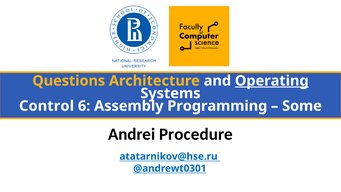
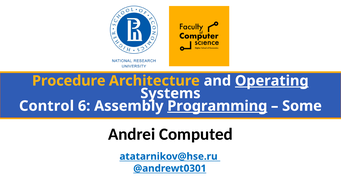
Questions: Questions -> Procedure
Programming underline: none -> present
Procedure: Procedure -> Computed
